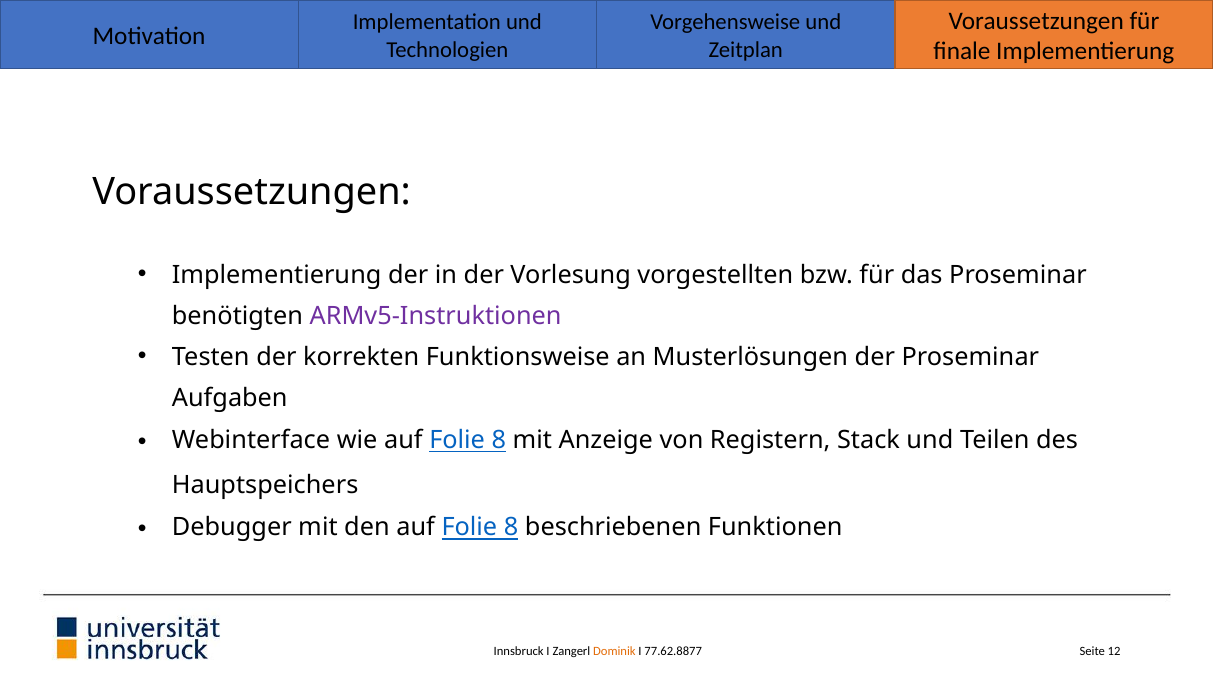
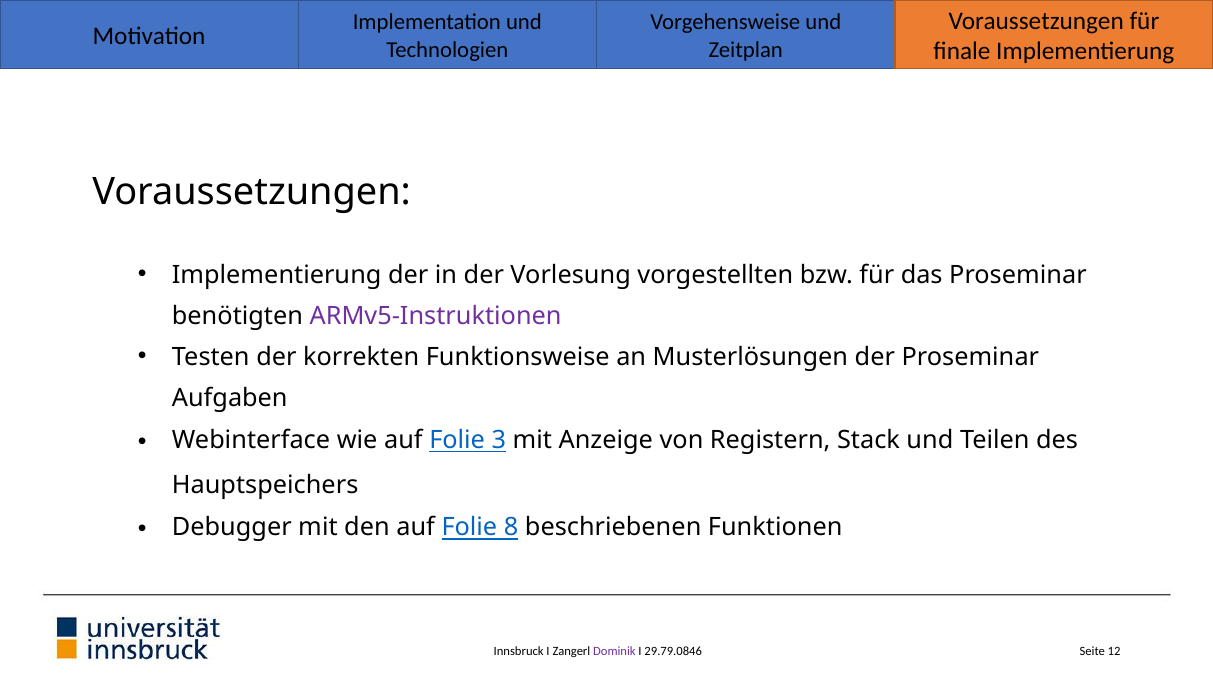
wie auf Folie 8: 8 -> 3
Dominik colour: orange -> purple
77.62.8877: 77.62.8877 -> 29.79.0846
